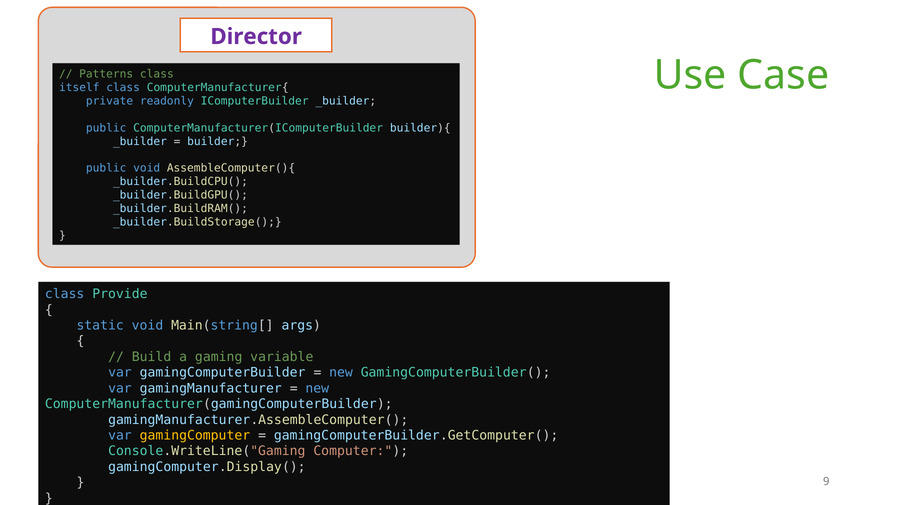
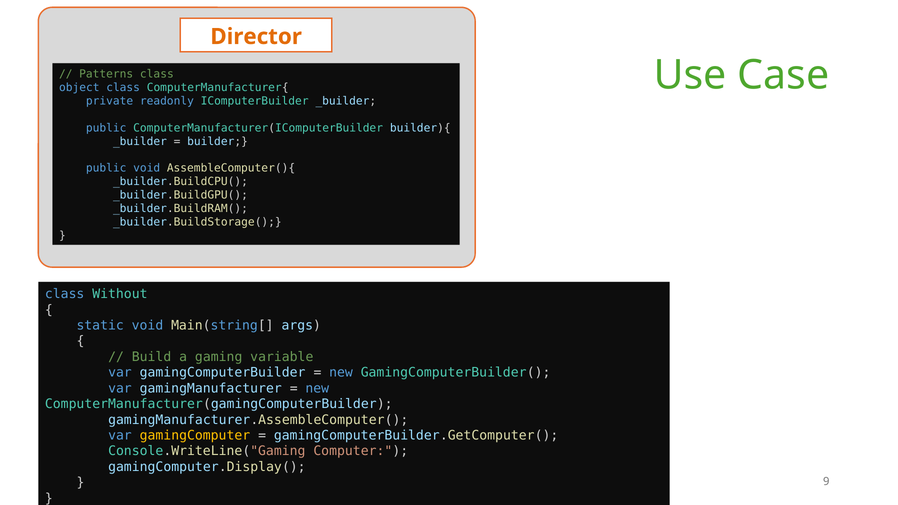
Director colour: purple -> orange
itself: itself -> object
Provide: Provide -> Without
